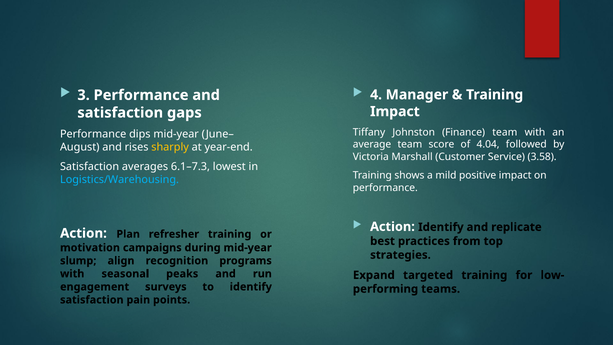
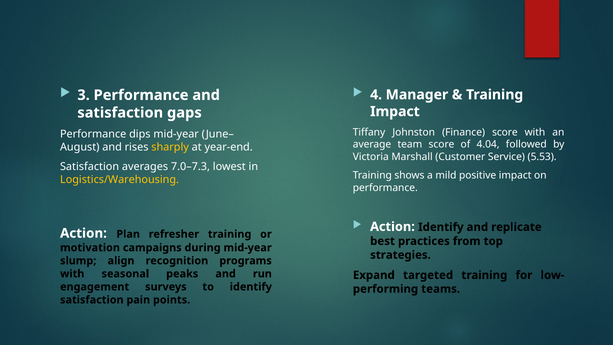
Finance team: team -> score
3.58: 3.58 -> 5.53
6.1–7.3: 6.1–7.3 -> 7.0–7.3
Logistics/Warehousing colour: light blue -> yellow
